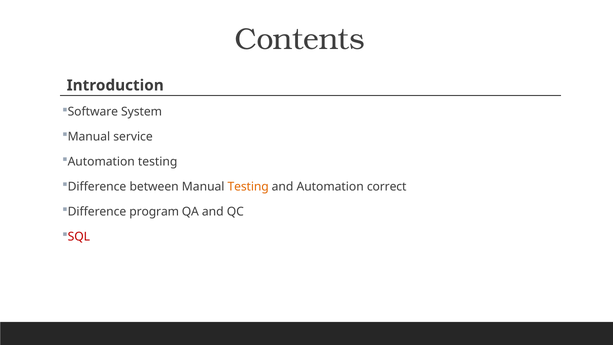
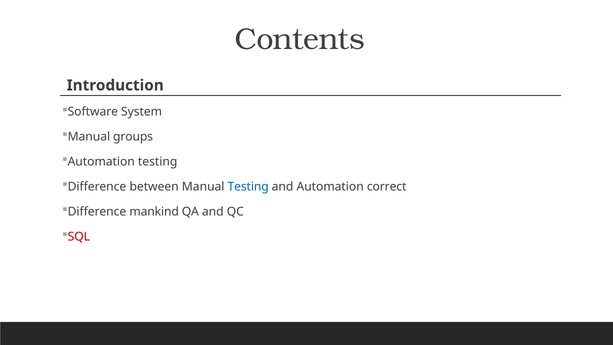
service: service -> groups
Testing at (248, 187) colour: orange -> blue
program: program -> mankind
